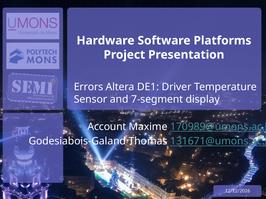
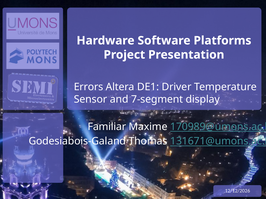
Account: Account -> Familiar
